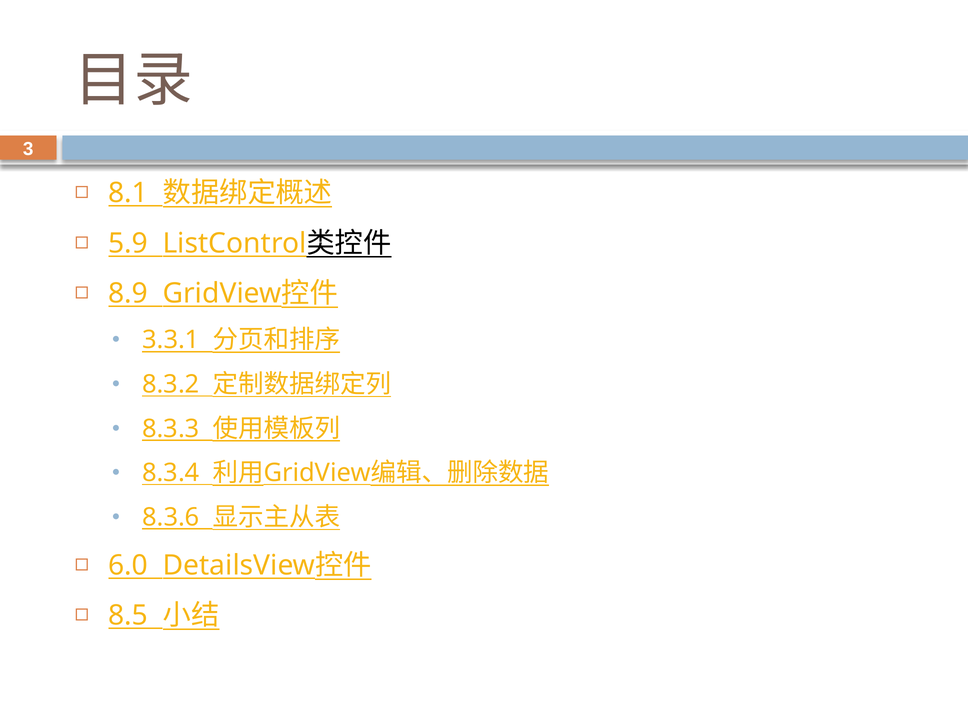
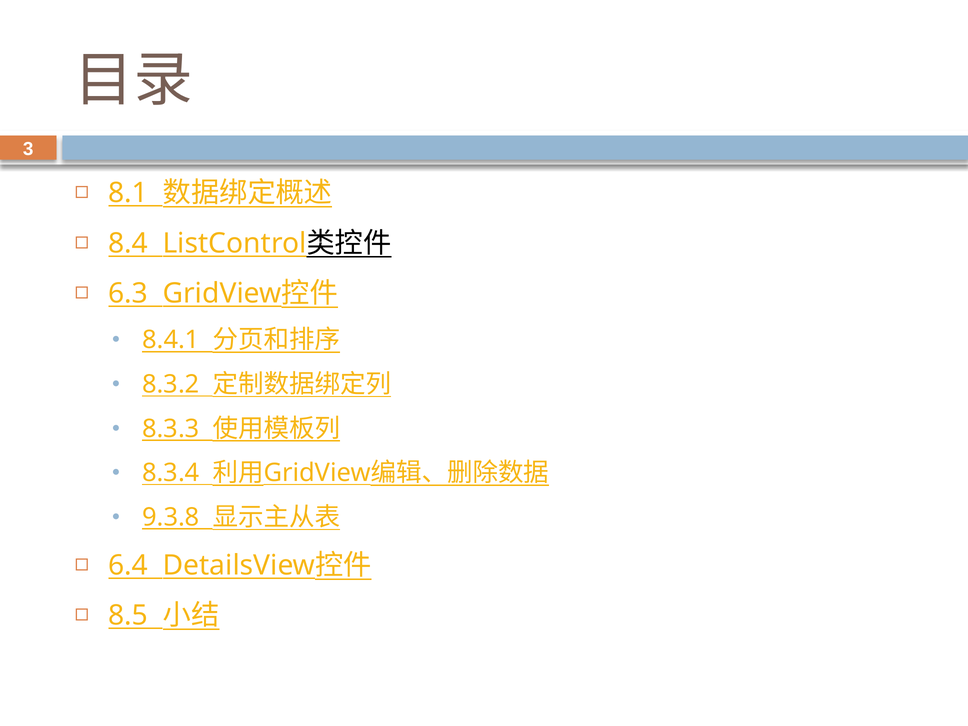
5.9: 5.9 -> 8.4
8.9: 8.9 -> 6.3
3.3.1: 3.3.1 -> 8.4.1
8.3.6: 8.3.6 -> 9.3.8
6.0: 6.0 -> 6.4
